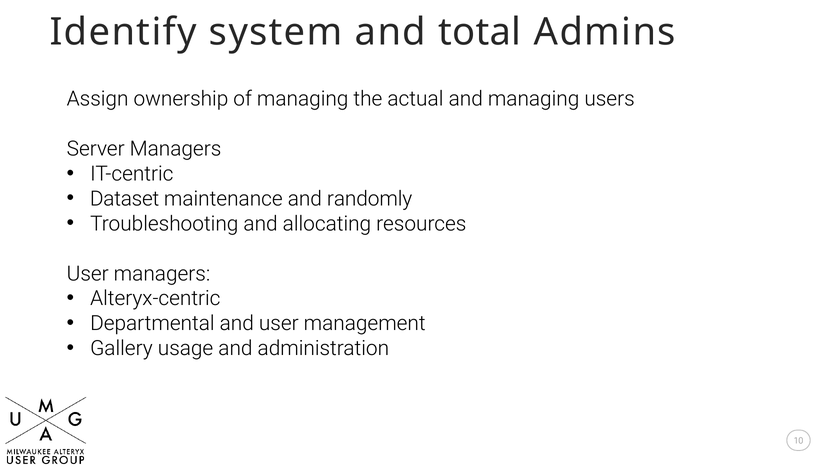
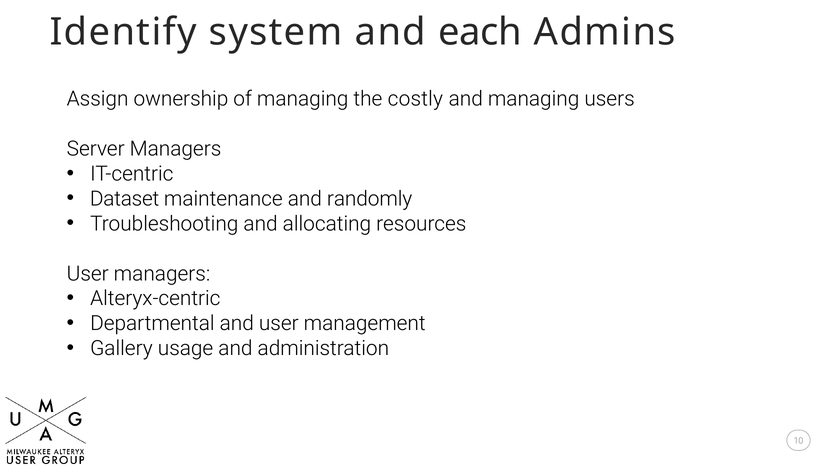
total: total -> each
actual: actual -> costly
